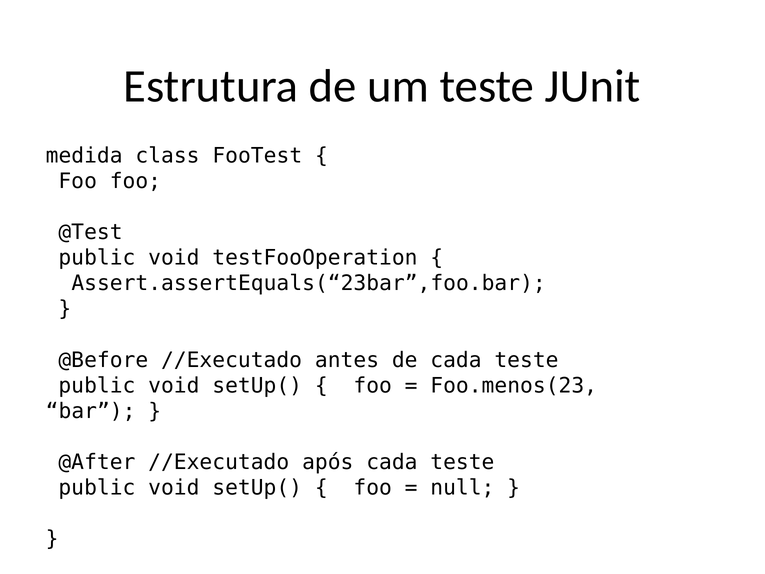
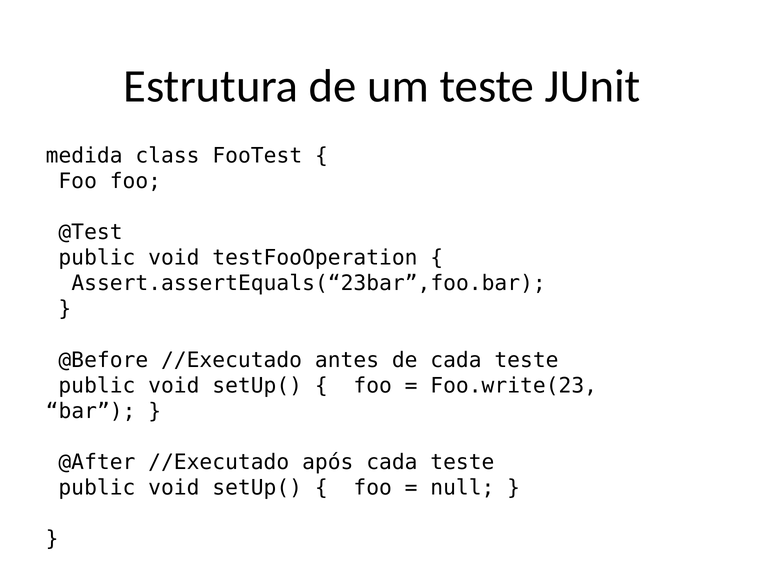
Foo.menos(23: Foo.menos(23 -> Foo.write(23
